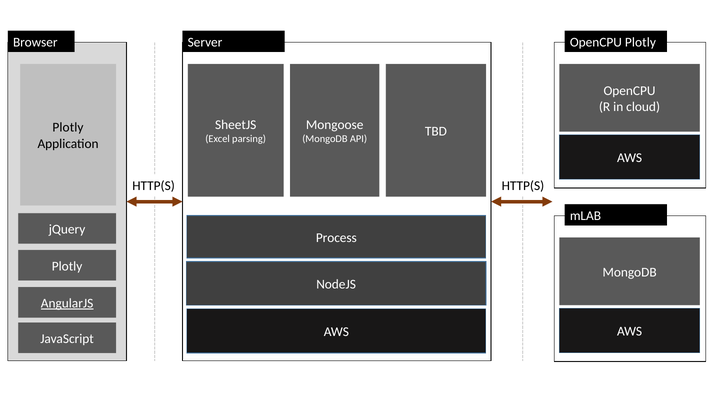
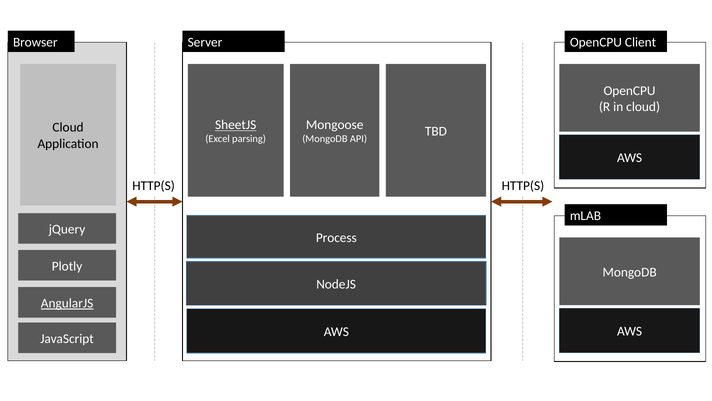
OpenCPU Plotly: Plotly -> Client
SheetJS underline: none -> present
Plotly at (68, 127): Plotly -> Cloud
